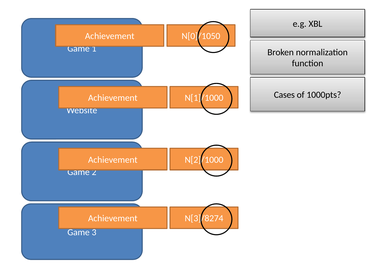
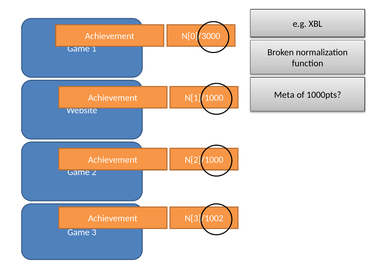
N[0]/1050: N[0]/1050 -> N[0]/3000
Cases: Cases -> Meta
N[3]/8274: N[3]/8274 -> N[3]/1002
